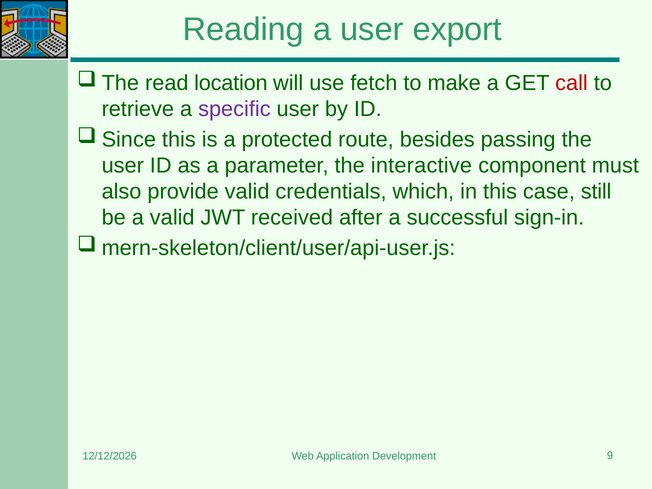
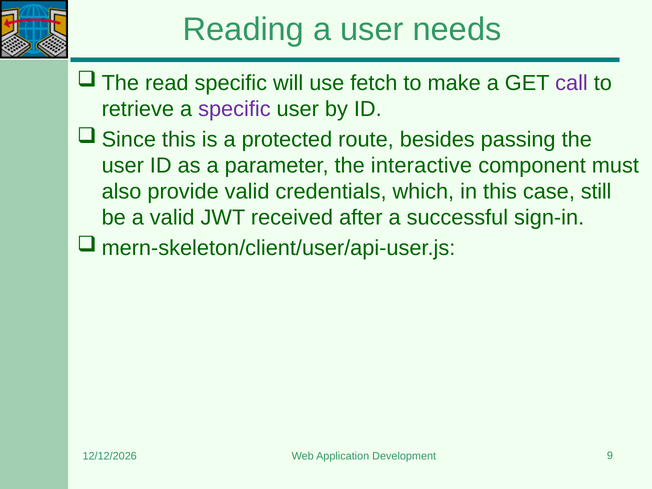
export: export -> needs
read location: location -> specific
call colour: red -> purple
